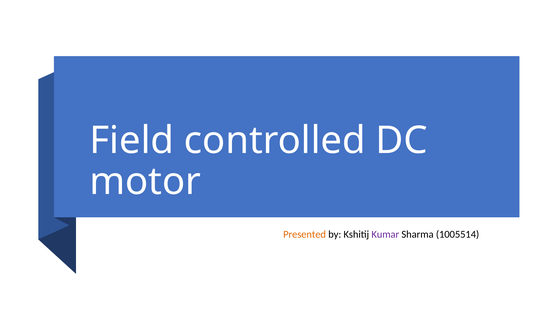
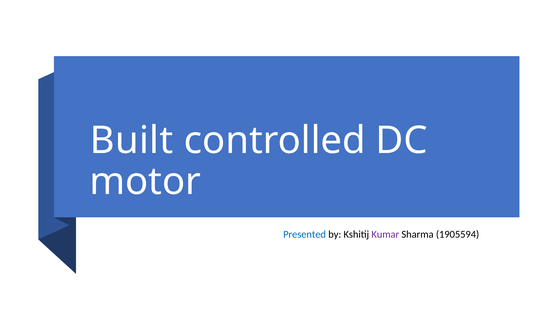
Field: Field -> Built
Presented colour: orange -> blue
1005514: 1005514 -> 1905594
